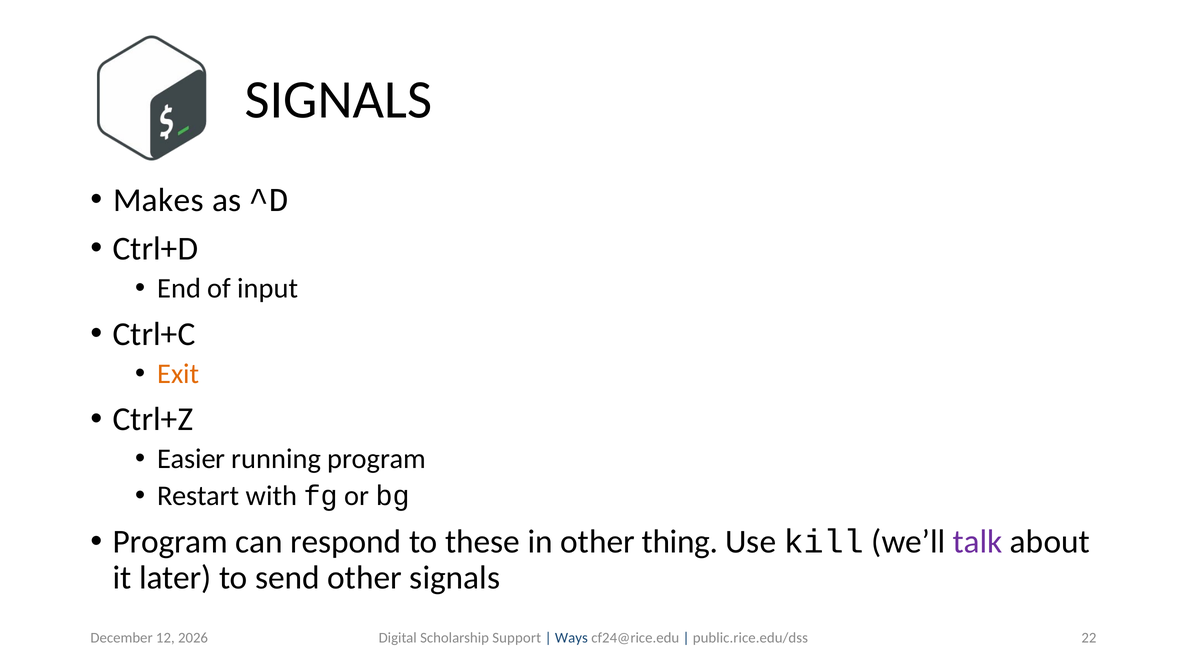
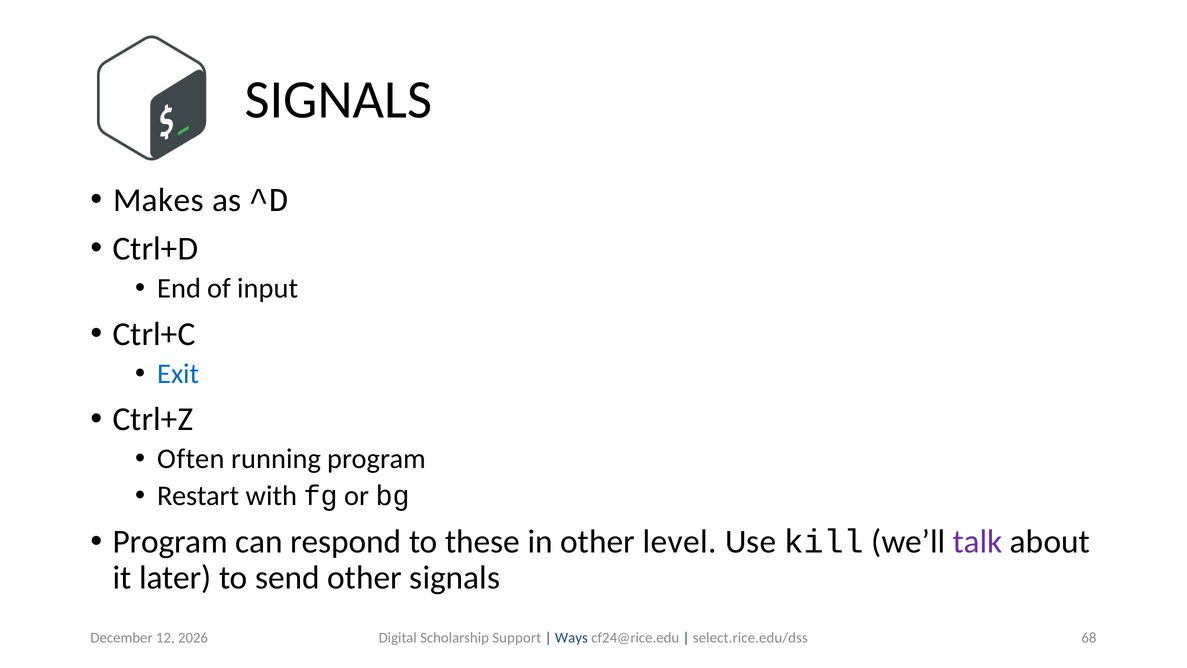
Exit colour: orange -> blue
Easier: Easier -> Often
thing: thing -> level
22: 22 -> 68
public.rice.edu/dss: public.rice.edu/dss -> select.rice.edu/dss
